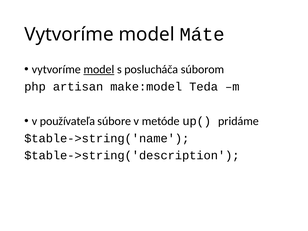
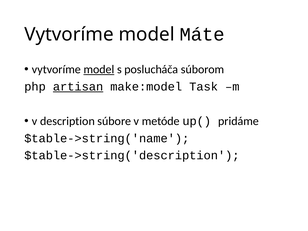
artisan underline: none -> present
Teda: Teda -> Task
používateľa: používateľa -> description
